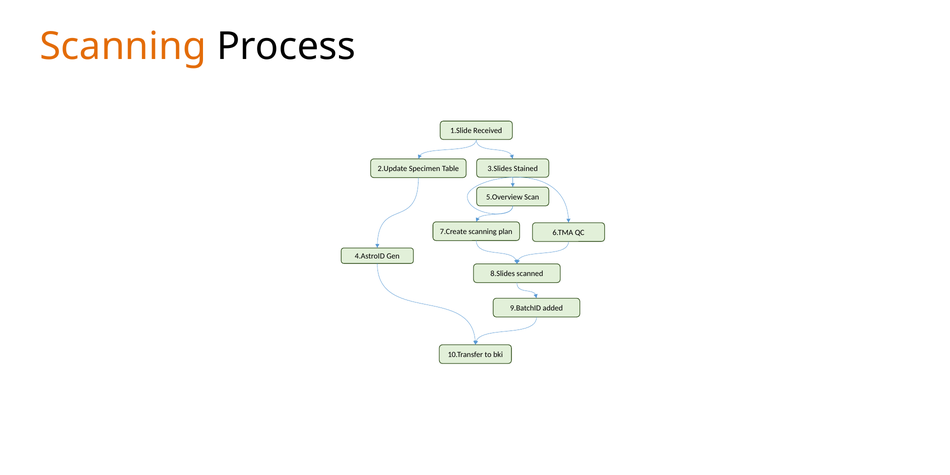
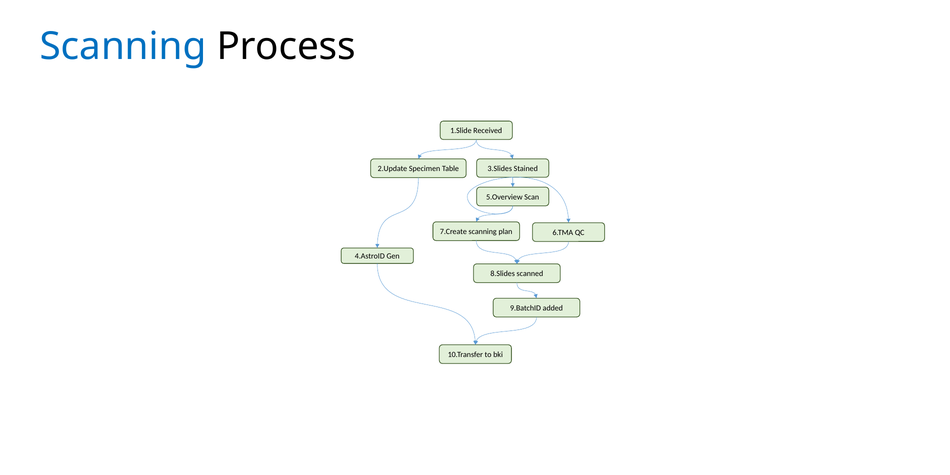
Scanning at (123, 46) colour: orange -> blue
